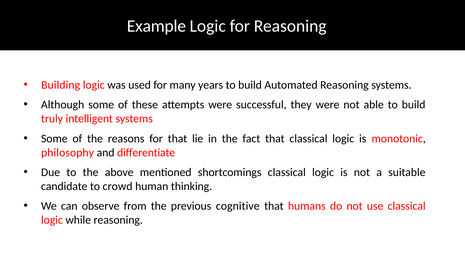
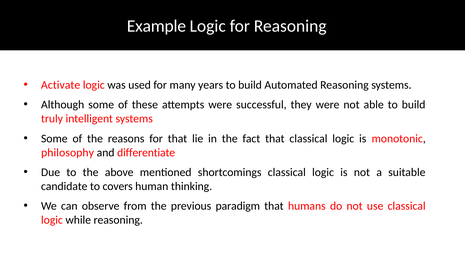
Building: Building -> Activate
crowd: crowd -> covers
cognitive: cognitive -> paradigm
